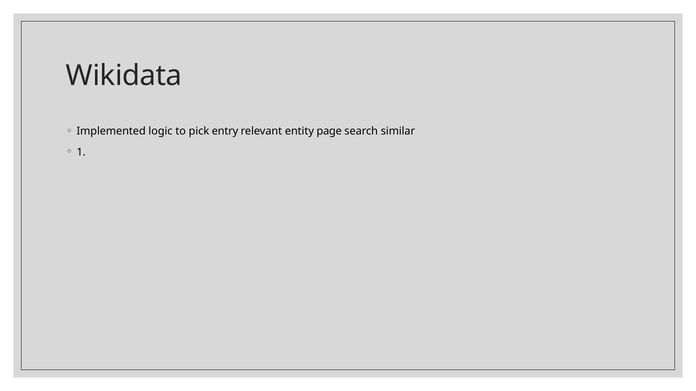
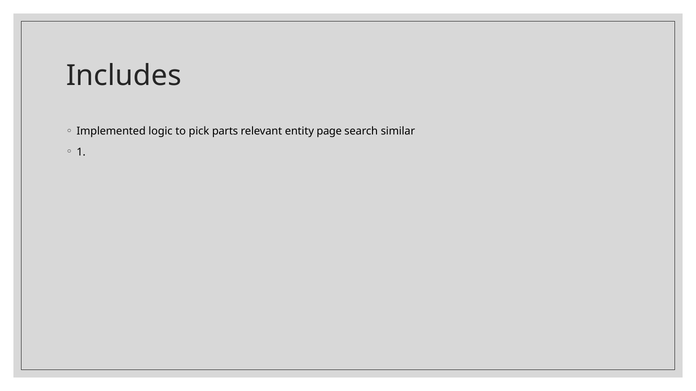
Wikidata: Wikidata -> Includes
entry: entry -> parts
